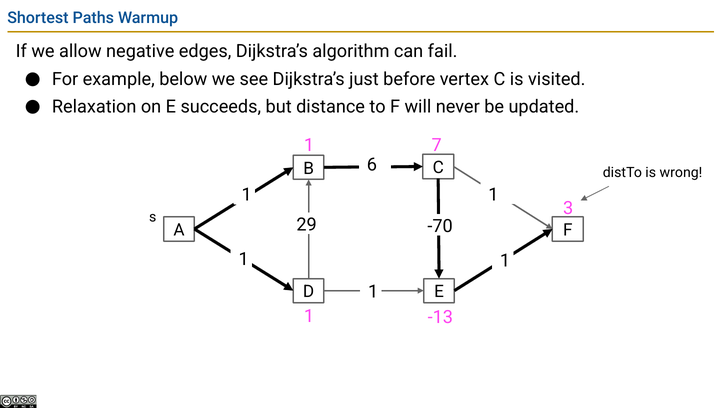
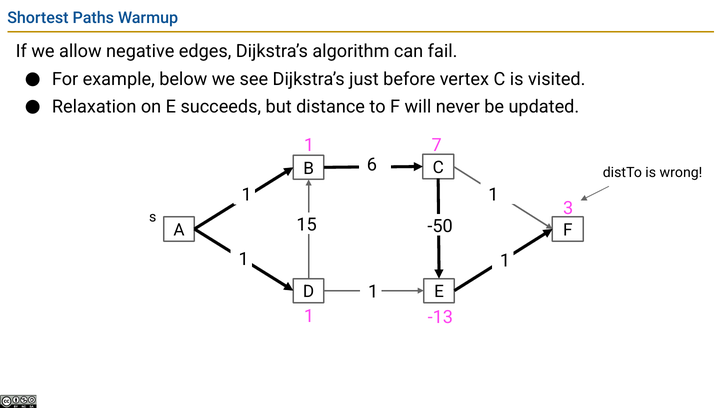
29: 29 -> 15
-70: -70 -> -50
